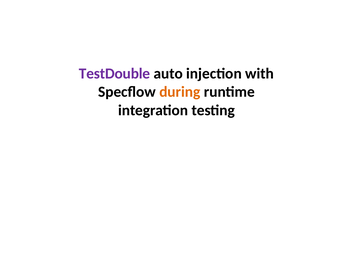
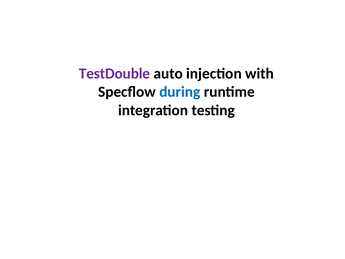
during colour: orange -> blue
